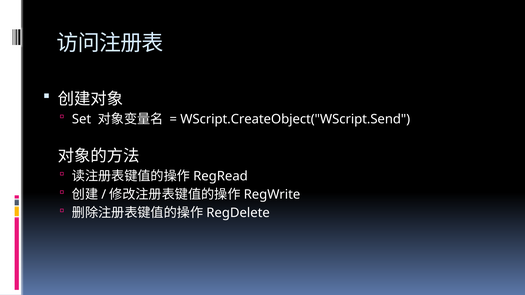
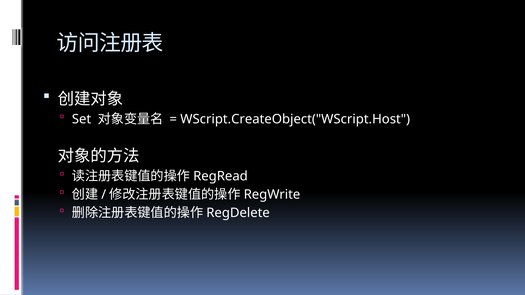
WScript.CreateObject("WScript.Send: WScript.CreateObject("WScript.Send -> WScript.CreateObject("WScript.Host
